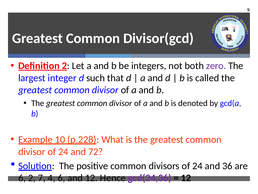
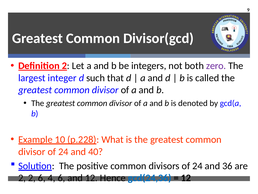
72: 72 -> 40
6 at (22, 178): 6 -> 2
2 7: 7 -> 6
gcd(24,36 colour: purple -> blue
